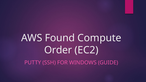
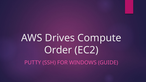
Found: Found -> Drives
